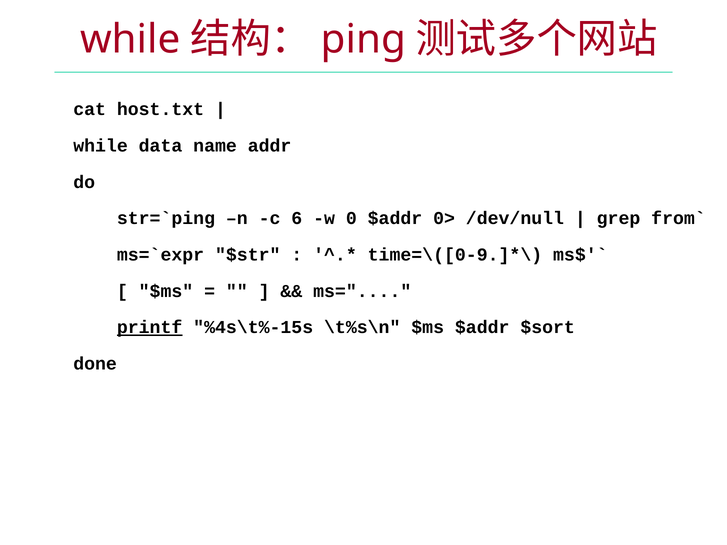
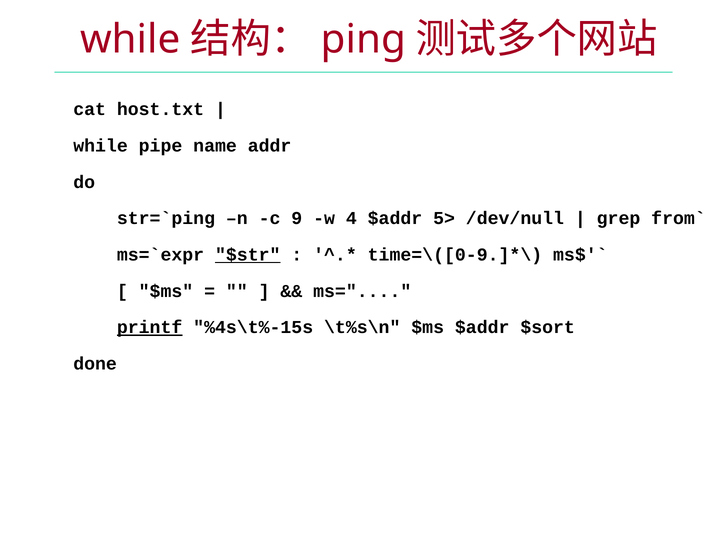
data: data -> pipe
6: 6 -> 9
0: 0 -> 4
0>: 0> -> 5>
$str underline: none -> present
